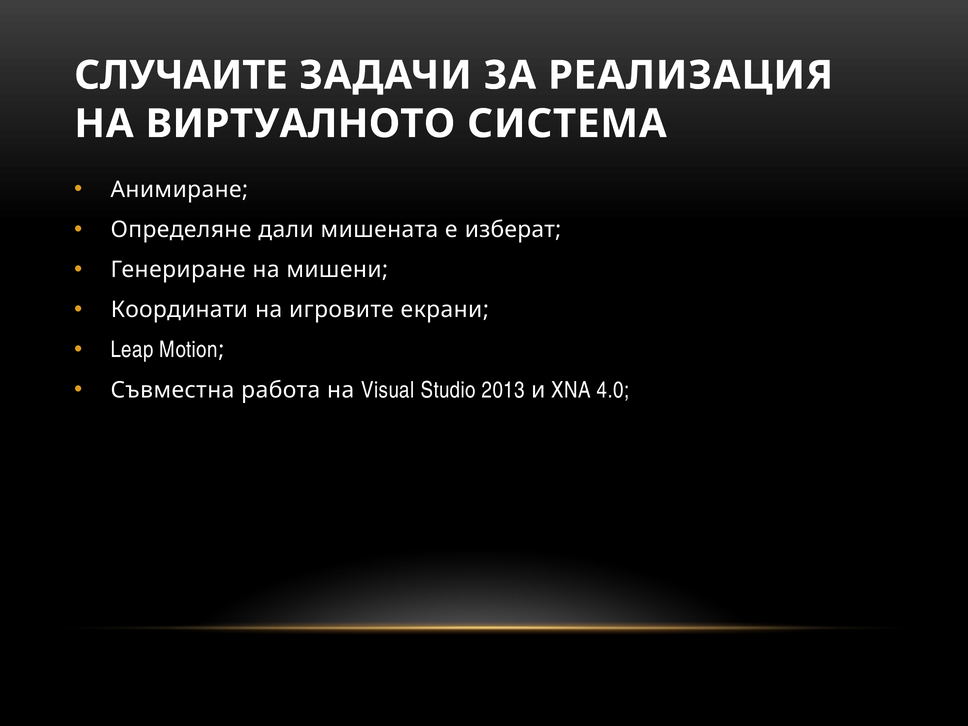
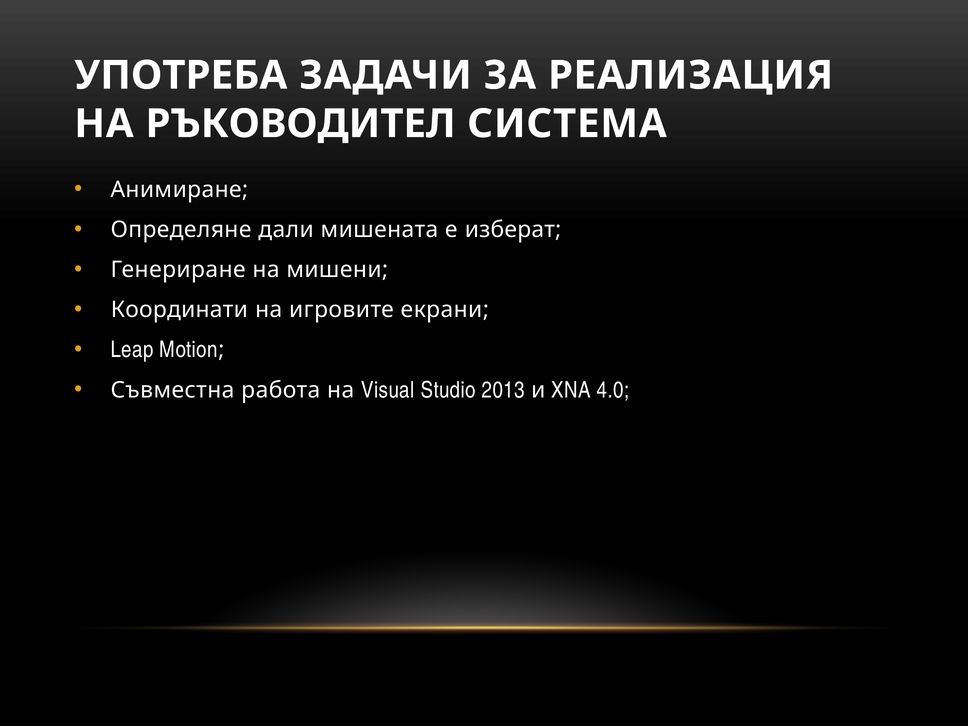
СЛУЧАИТЕ: СЛУЧАИТЕ -> УПОТРЕБА
ВИРТУАЛНОТО: ВИРТУАЛНОТО -> РЪКОВОДИТЕЛ
